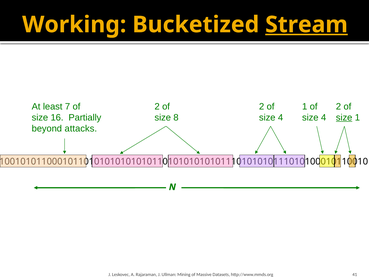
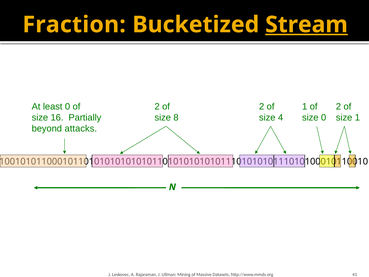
Working: Working -> Fraction
least 7: 7 -> 0
4 at (324, 117): 4 -> 0
size at (344, 117) underline: present -> none
